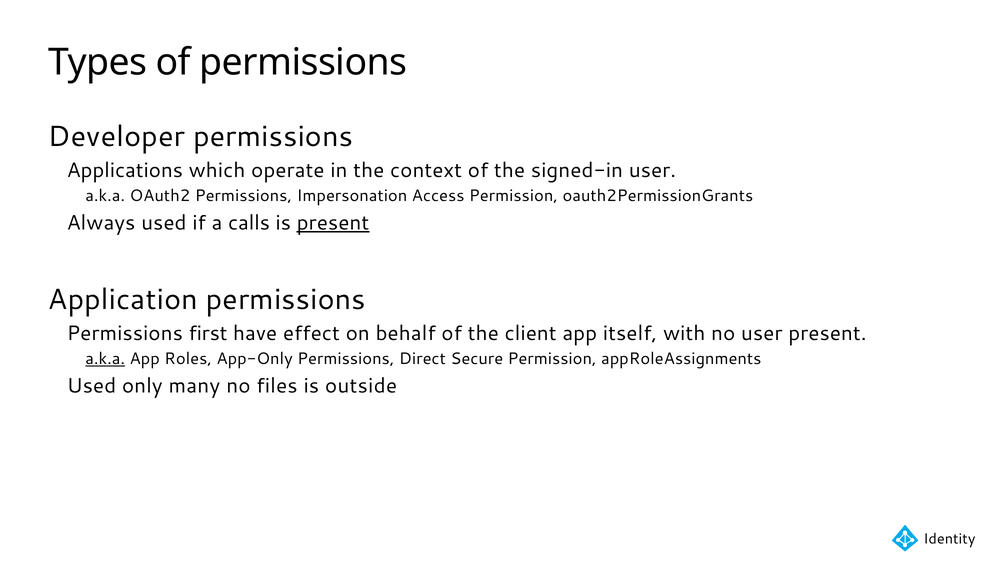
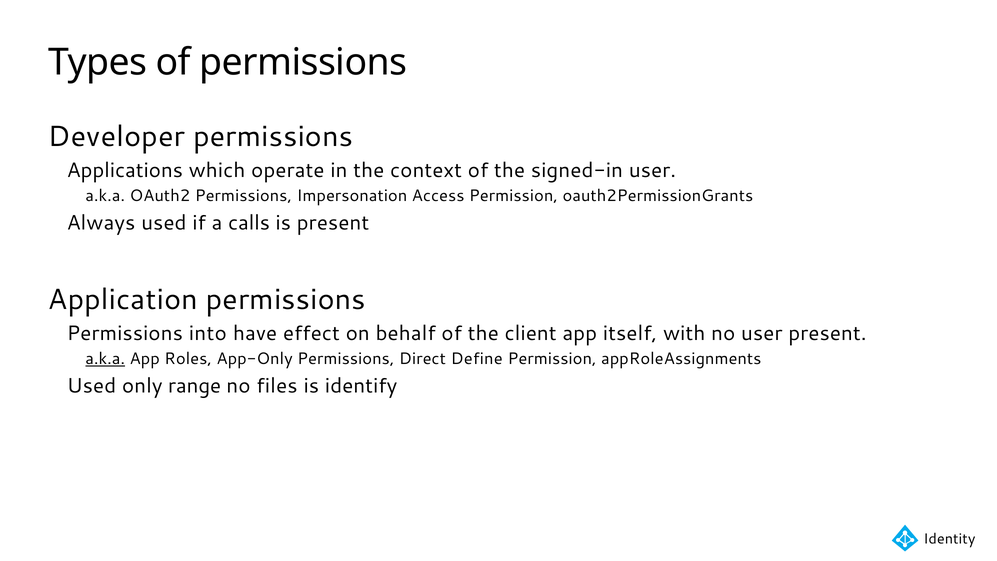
present at (333, 223) underline: present -> none
first: first -> into
Secure: Secure -> Define
many: many -> range
outside: outside -> identify
